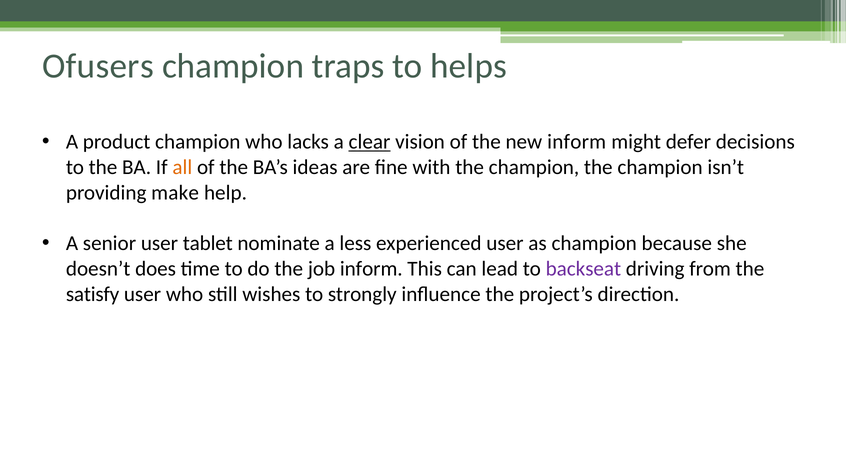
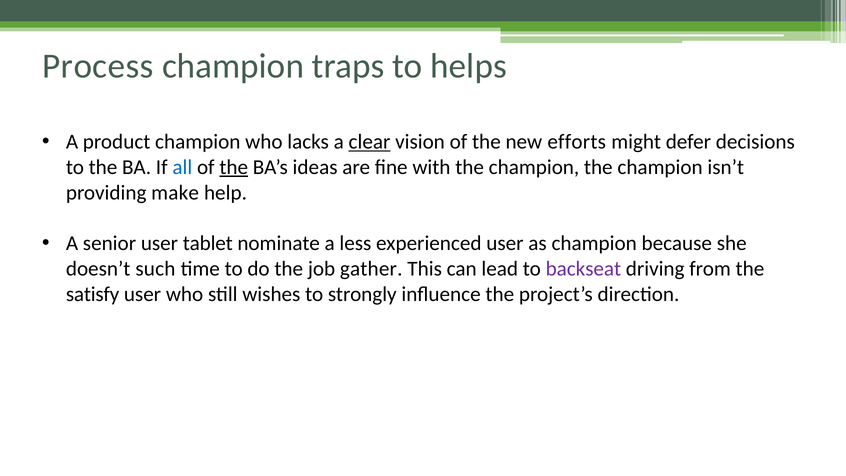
Ofusers: Ofusers -> Process
new inform: inform -> efforts
all colour: orange -> blue
the at (234, 167) underline: none -> present
does: does -> such
job inform: inform -> gather
